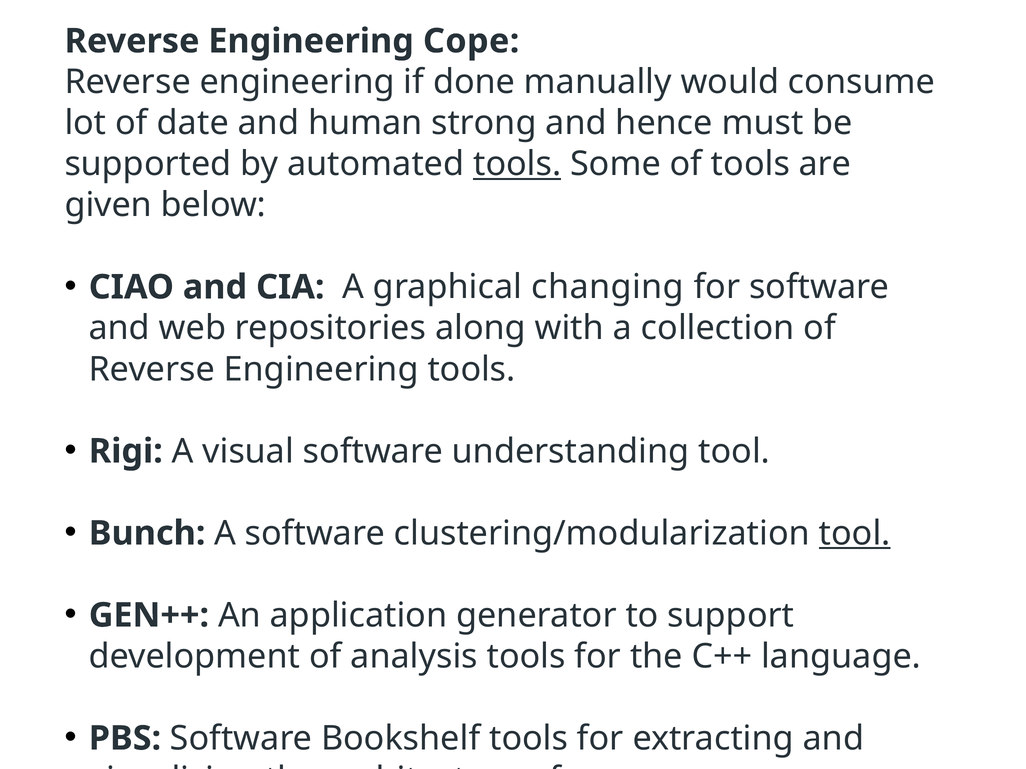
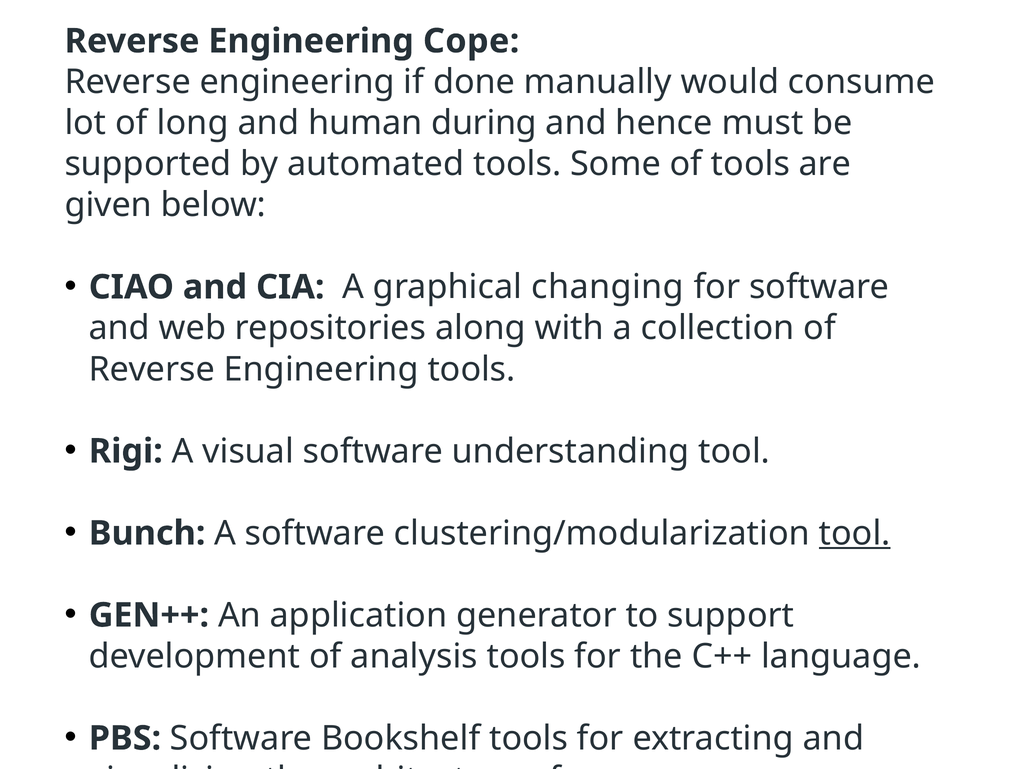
date: date -> long
strong: strong -> during
tools at (517, 164) underline: present -> none
